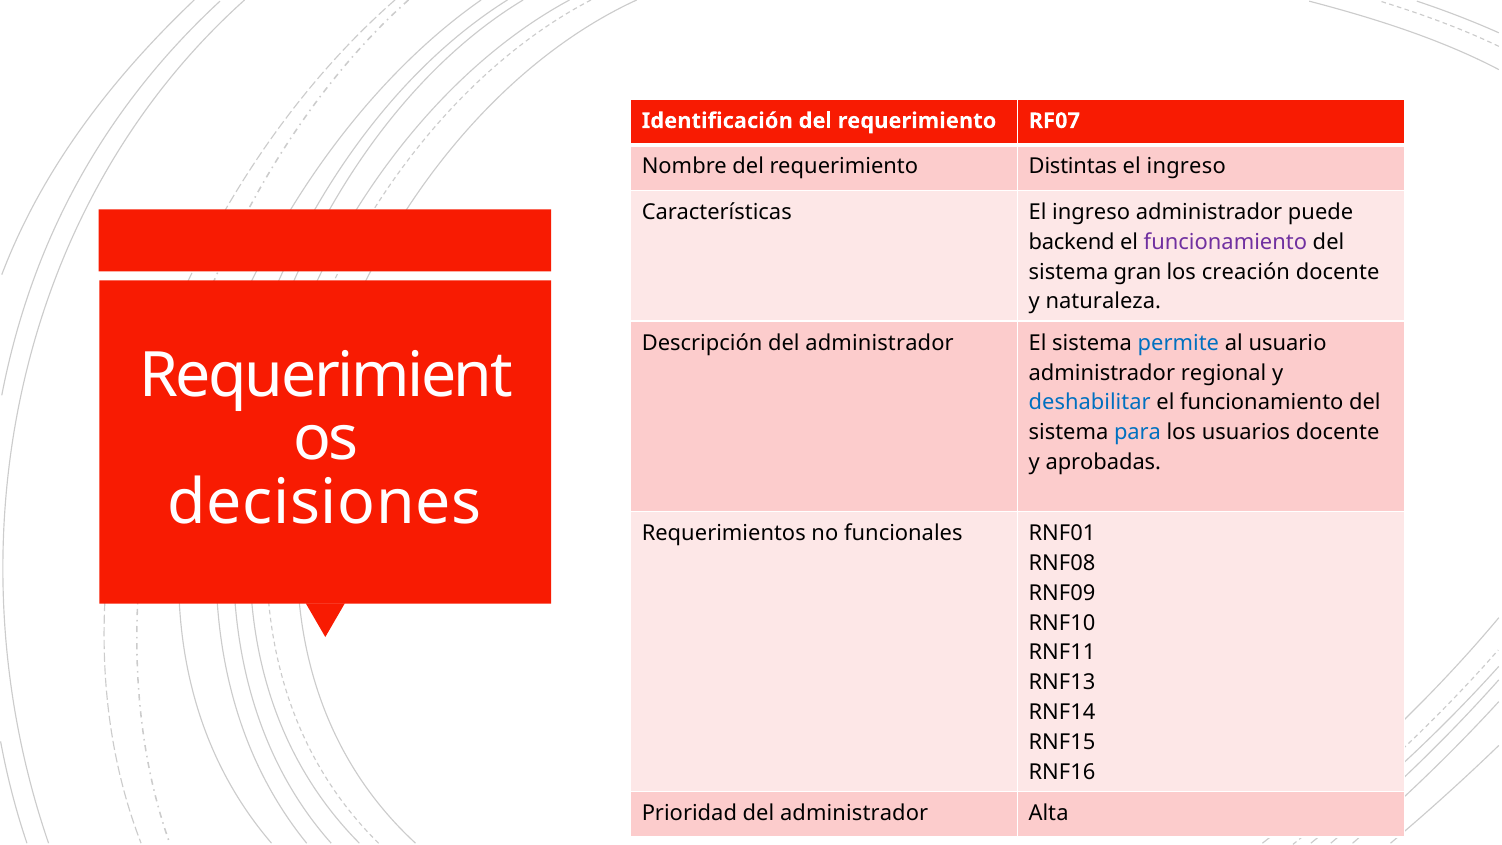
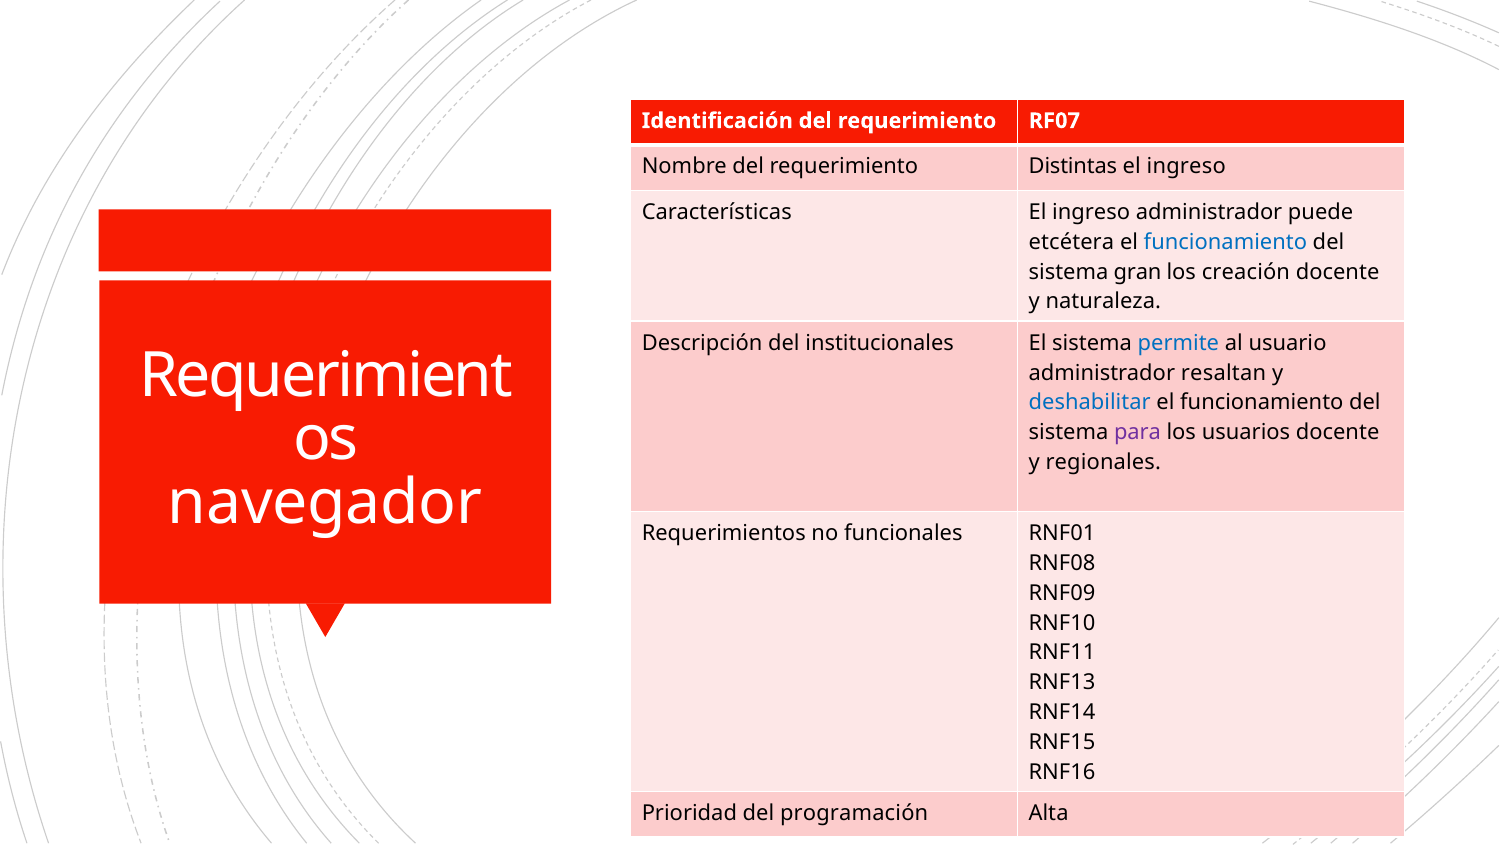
backend: backend -> etcétera
funcionamiento at (1225, 242) colour: purple -> blue
Descripción del administrador: administrador -> institucionales
regional: regional -> resaltan
para colour: blue -> purple
aprobadas: aprobadas -> regionales
decisiones: decisiones -> navegador
Prioridad del administrador: administrador -> programación
